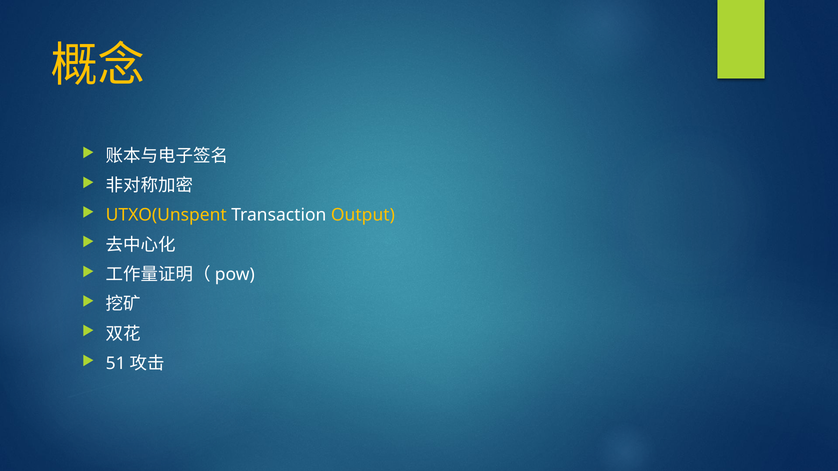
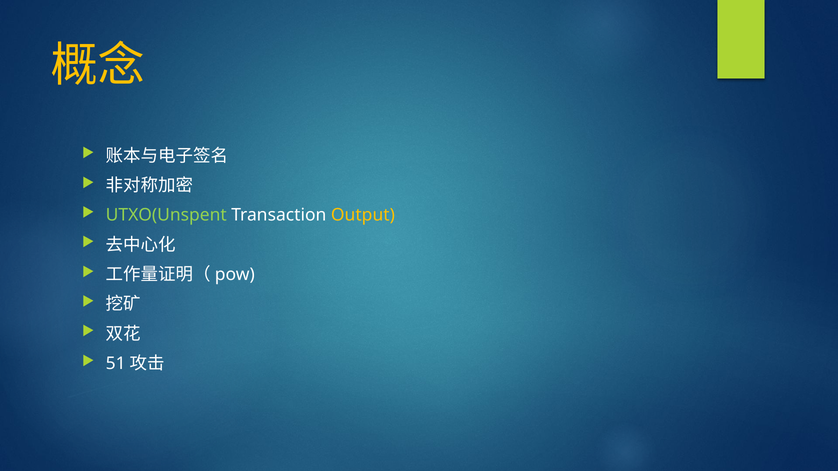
UTXO(Unspent colour: yellow -> light green
